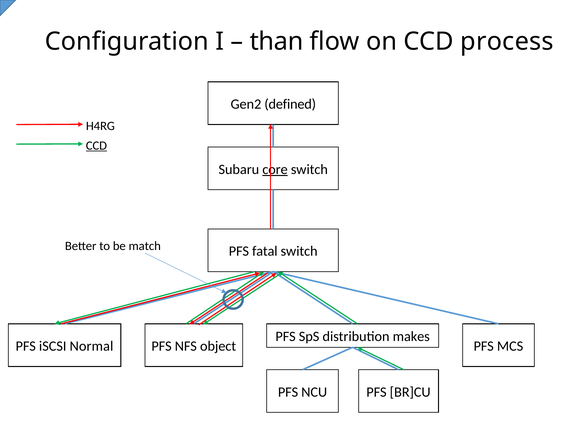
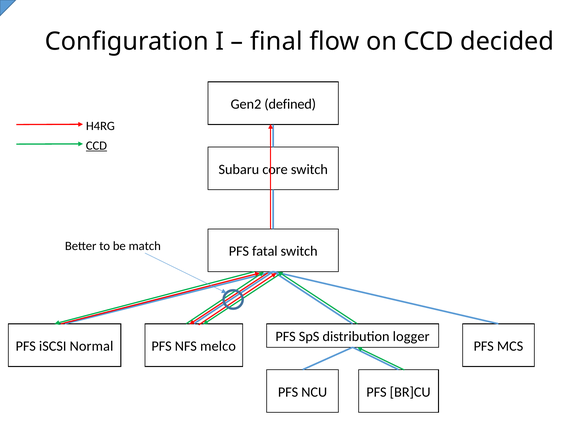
than: than -> final
process: process -> decided
core underline: present -> none
makes: makes -> logger
object: object -> melco
